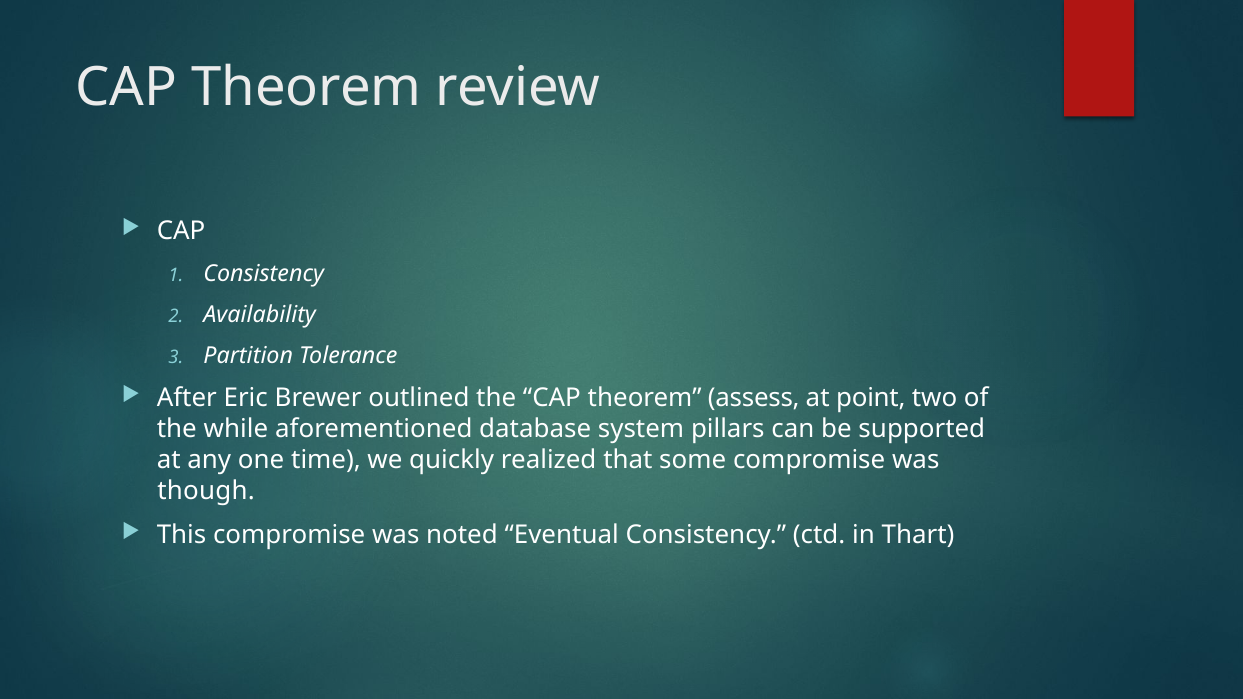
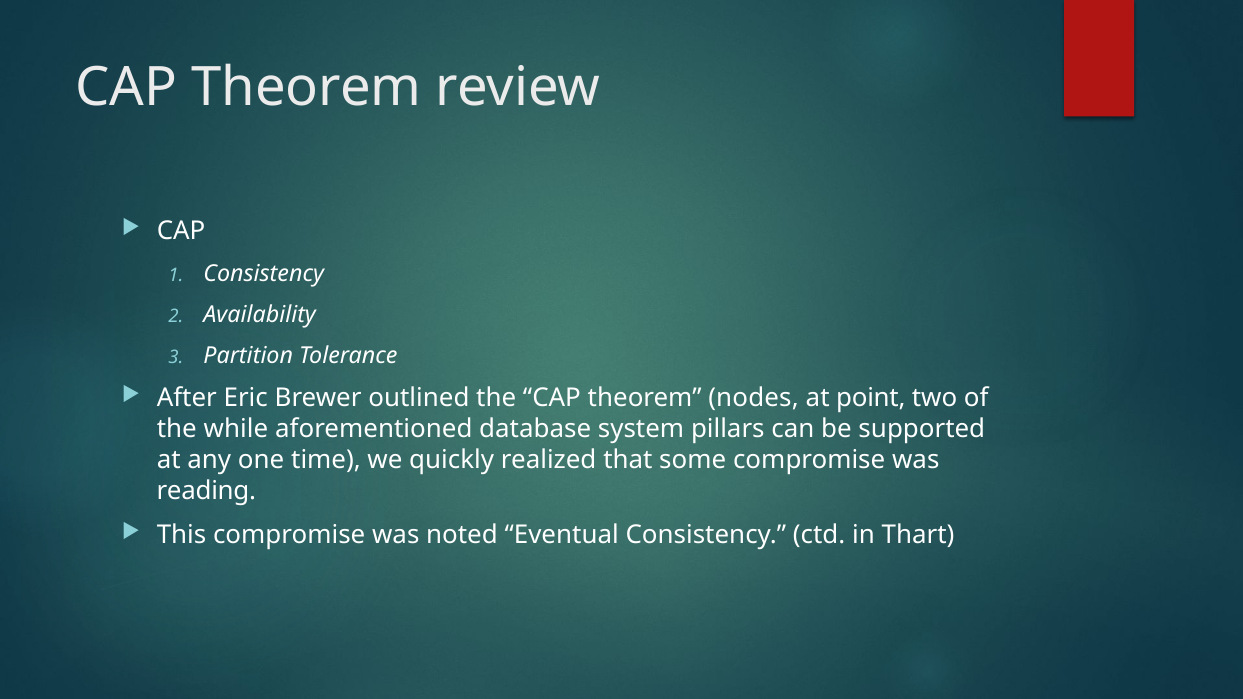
assess: assess -> nodes
though: though -> reading
